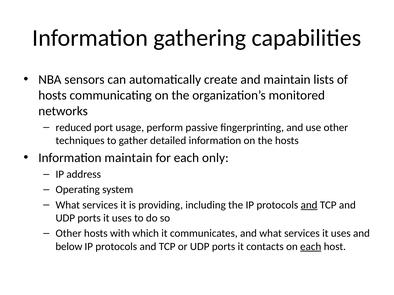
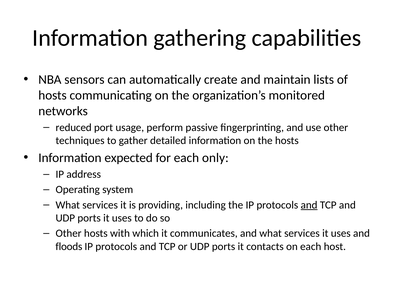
Information maintain: maintain -> expected
below: below -> floods
each at (311, 247) underline: present -> none
